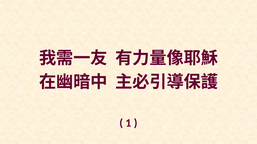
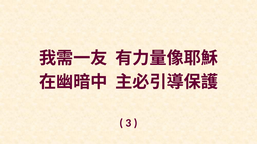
1: 1 -> 3
